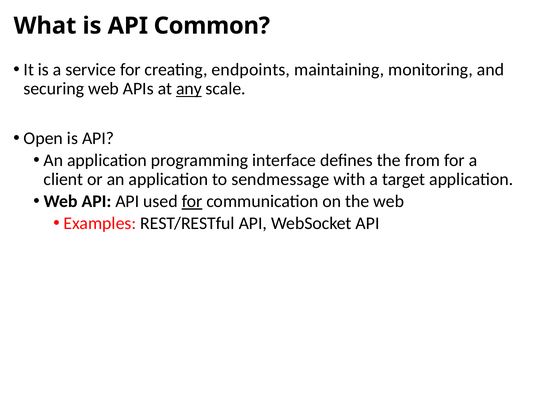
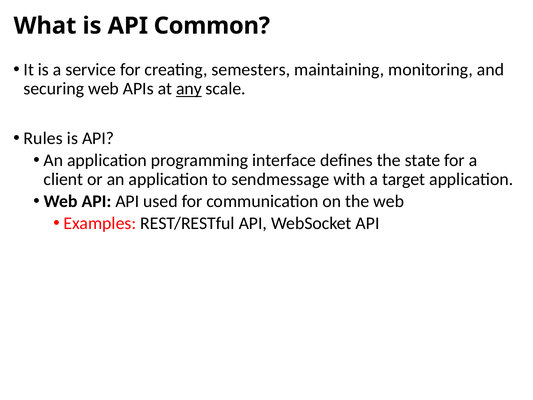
endpoints: endpoints -> semesters
Open: Open -> Rules
from: from -> state
for at (192, 201) underline: present -> none
